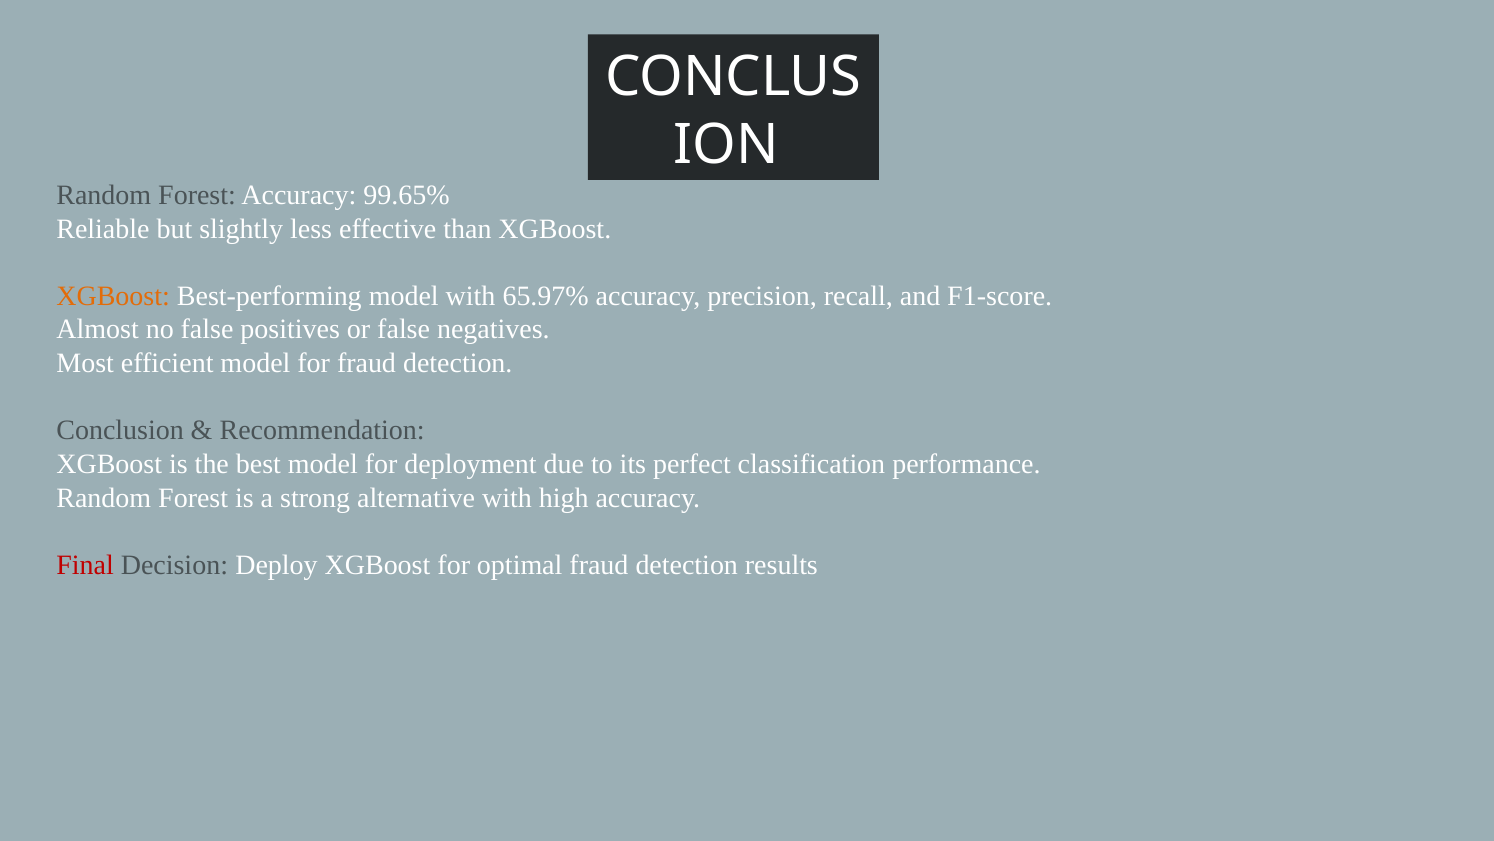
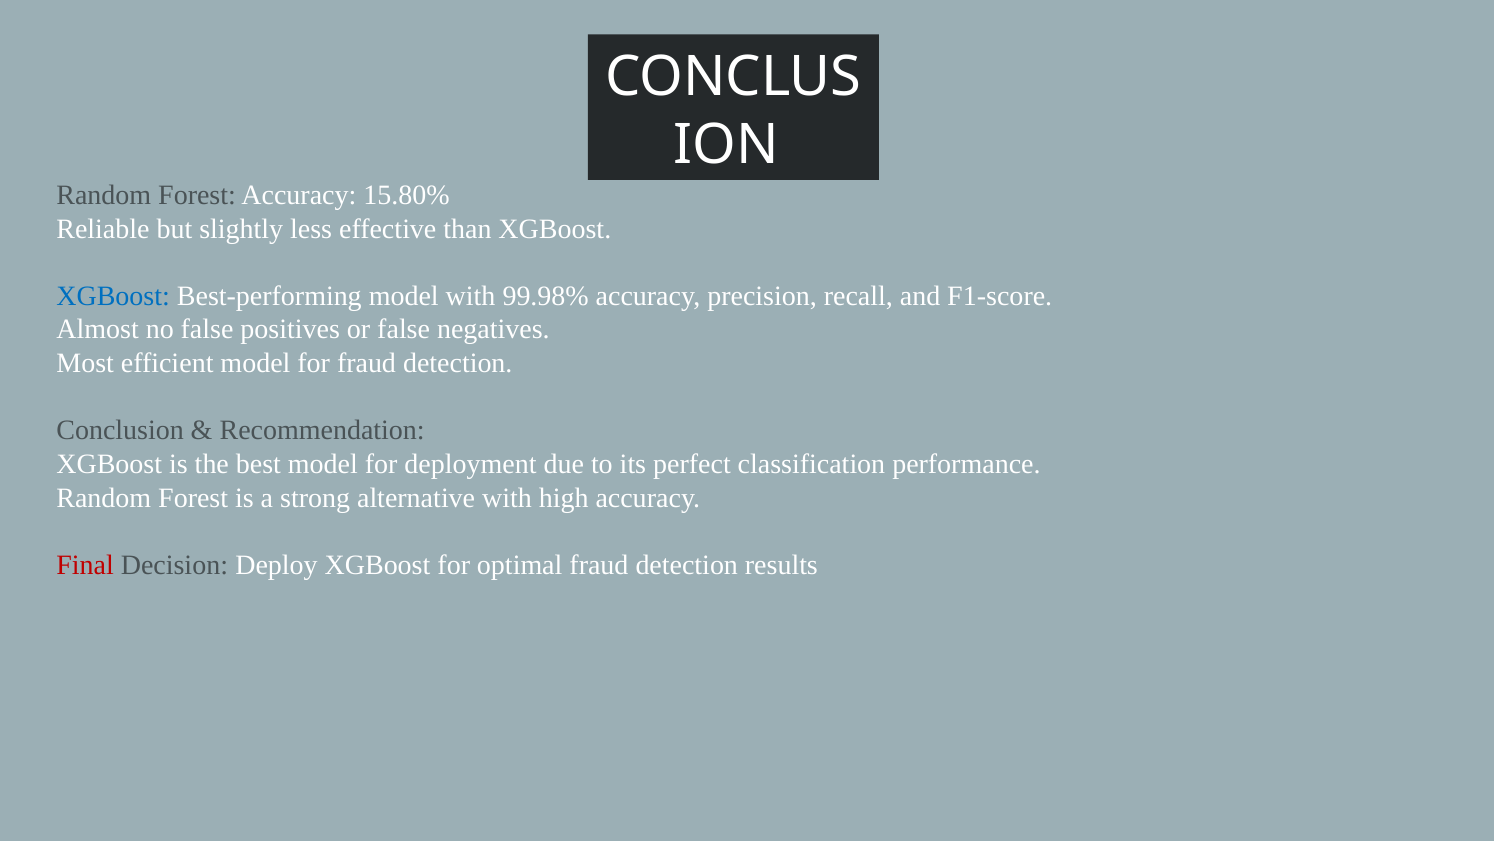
99.65%: 99.65% -> 15.80%
XGBoost at (113, 296) colour: orange -> blue
65.97%: 65.97% -> 99.98%
